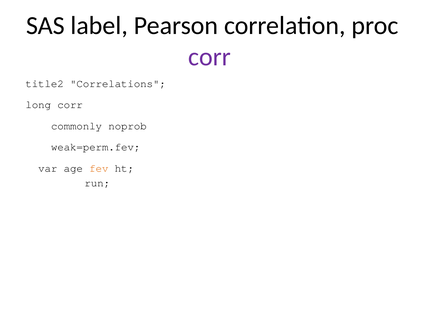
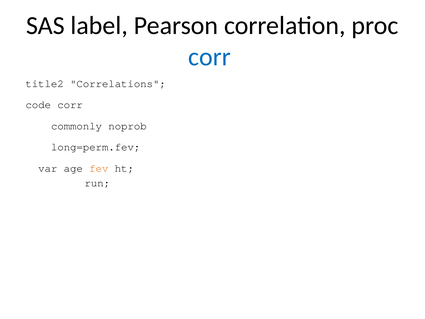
corr at (210, 57) colour: purple -> blue
long: long -> code
weak=perm.fev: weak=perm.fev -> long=perm.fev
